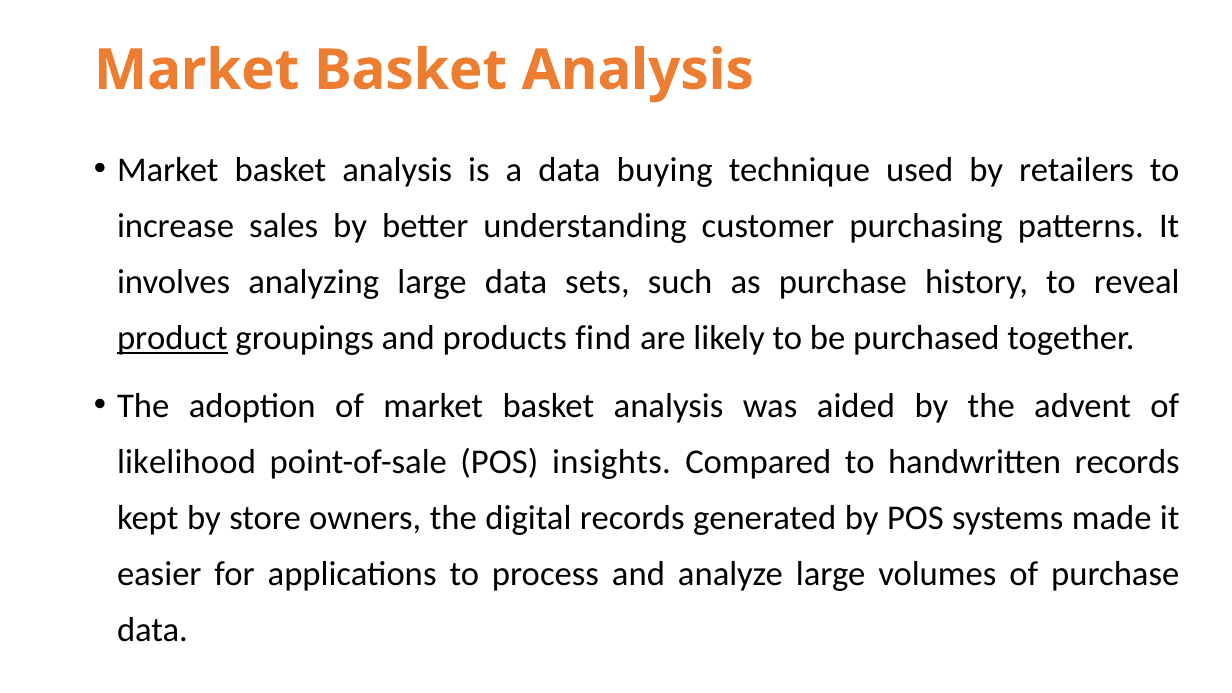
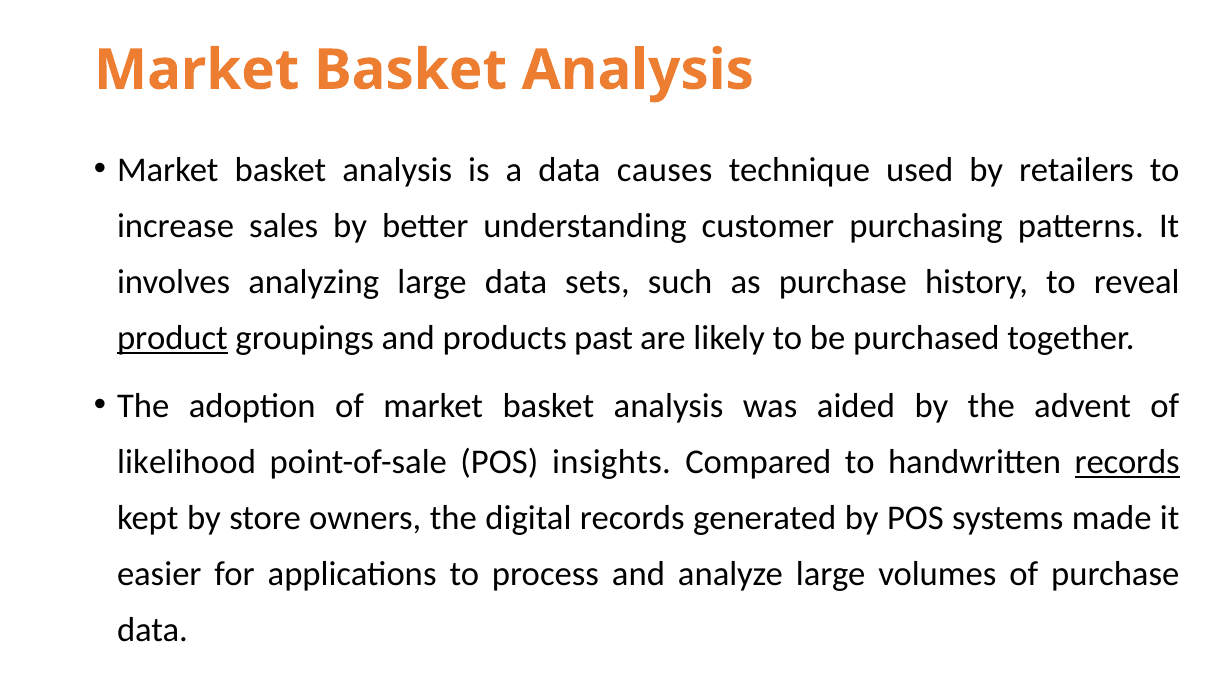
buying: buying -> causes
find: find -> past
records at (1127, 462) underline: none -> present
